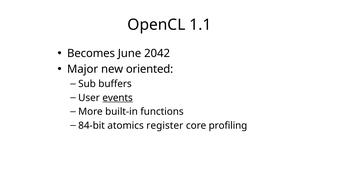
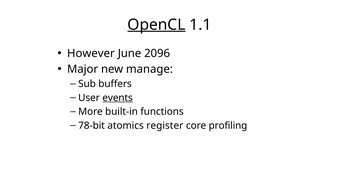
OpenCL underline: none -> present
Becomes: Becomes -> However
2042: 2042 -> 2096
oriented: oriented -> manage
84-bit: 84-bit -> 78-bit
